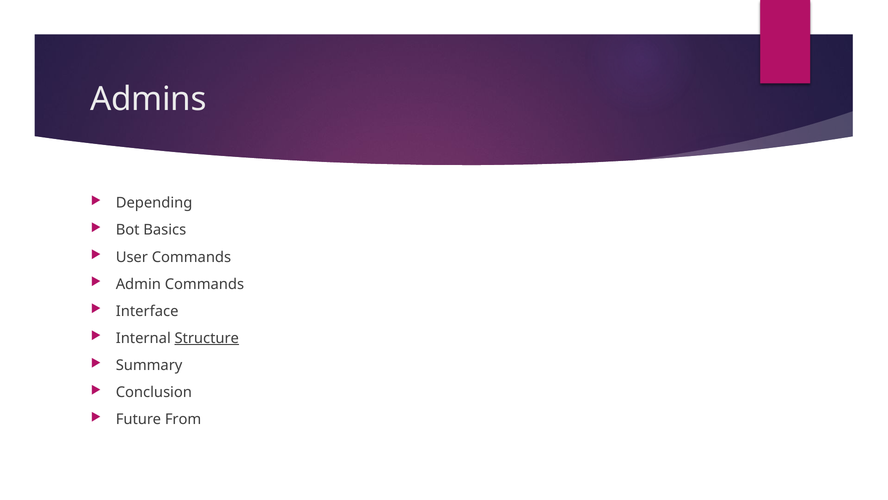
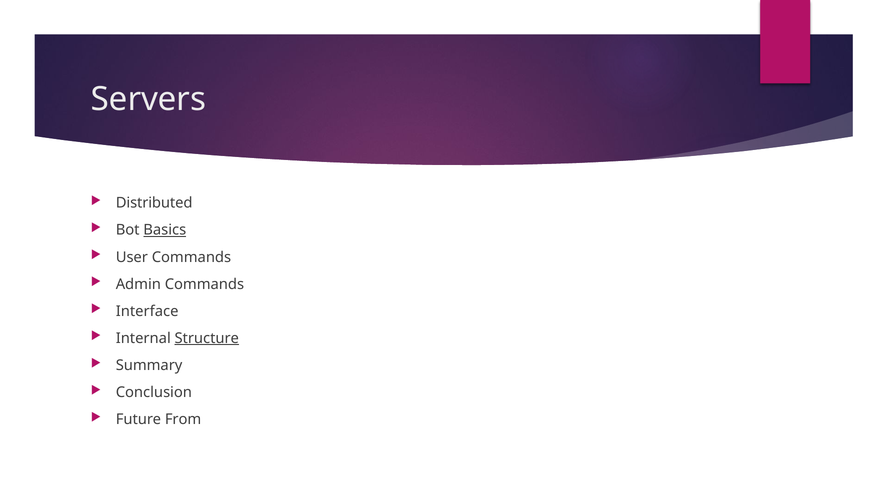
Admins: Admins -> Servers
Depending: Depending -> Distributed
Basics underline: none -> present
